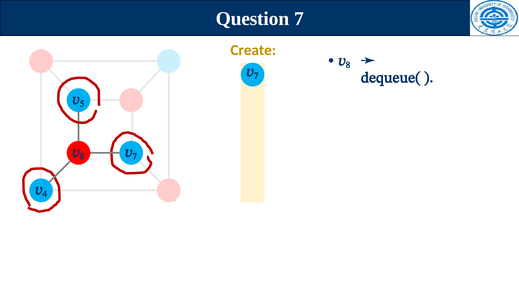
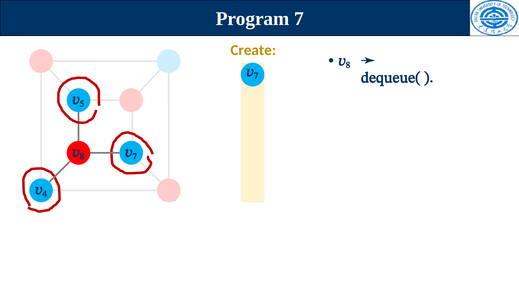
Question: Question -> Program
